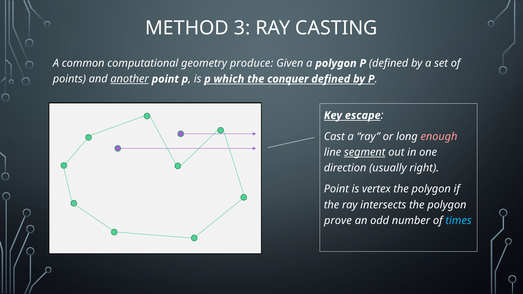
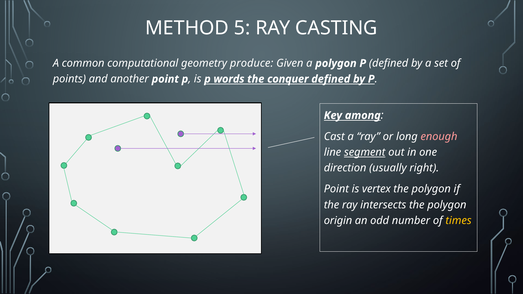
3: 3 -> 5
another underline: present -> none
which: which -> words
escape: escape -> among
prove: prove -> origin
times colour: light blue -> yellow
